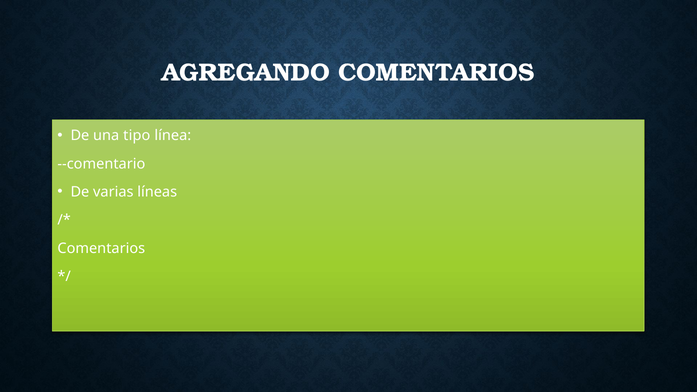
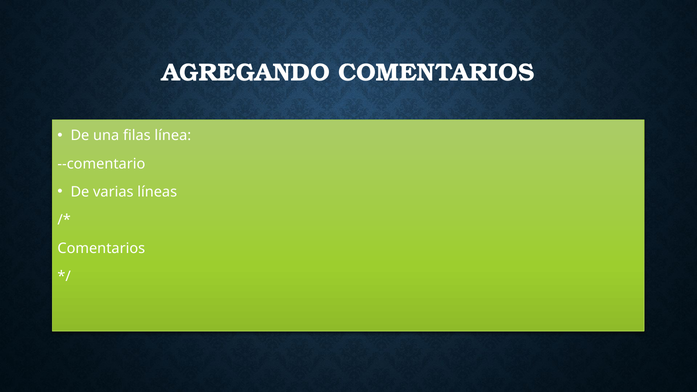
tipo: tipo -> filas
